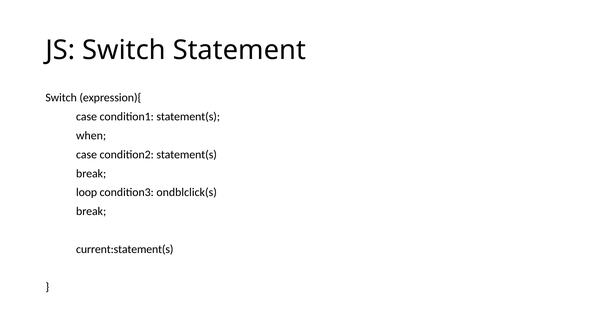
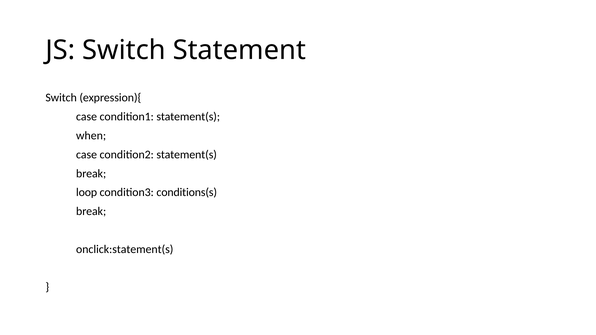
ondblclick(s: ondblclick(s -> conditions(s
current:statement(s: current:statement(s -> onclick:statement(s
